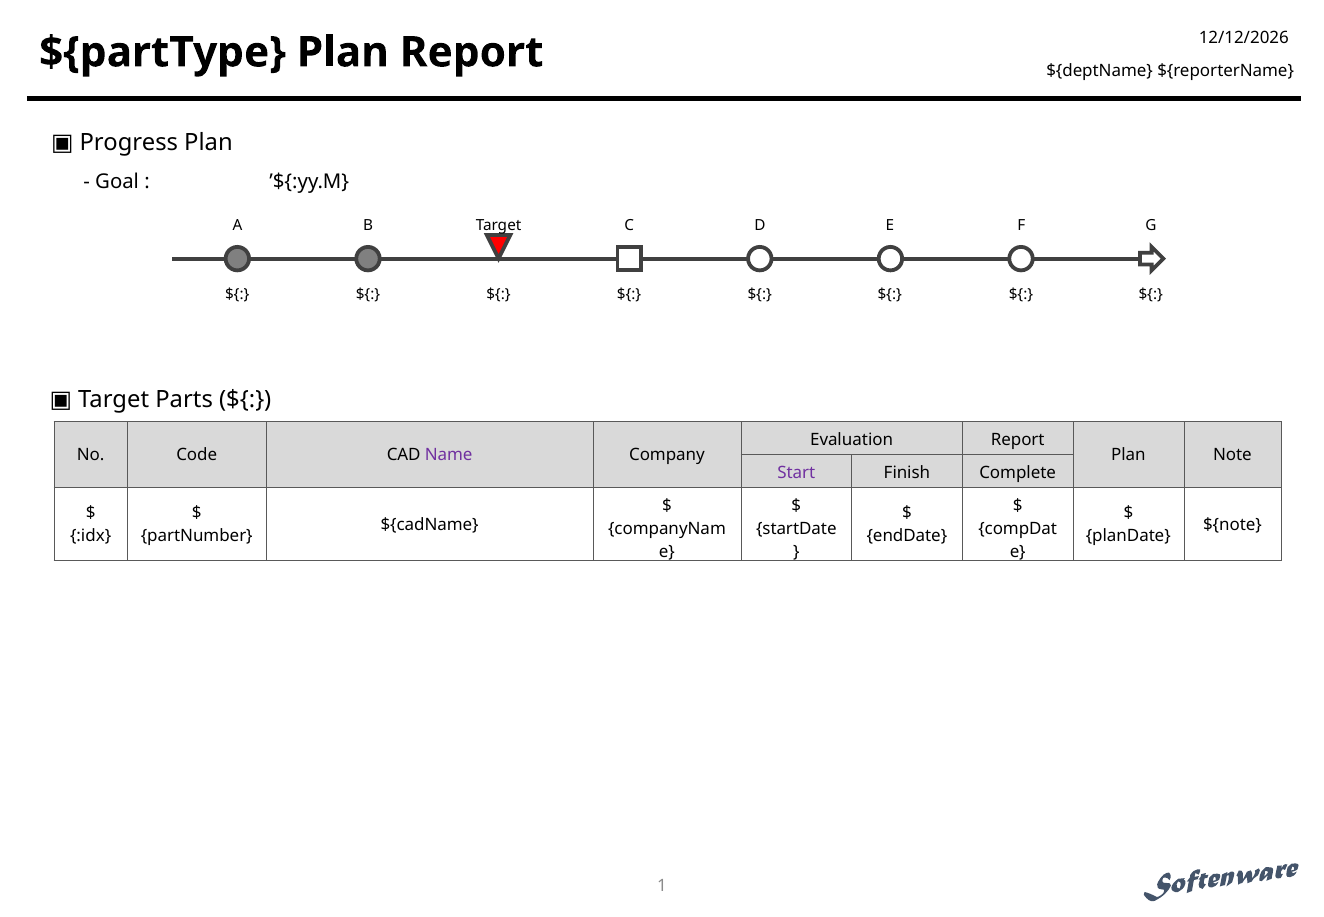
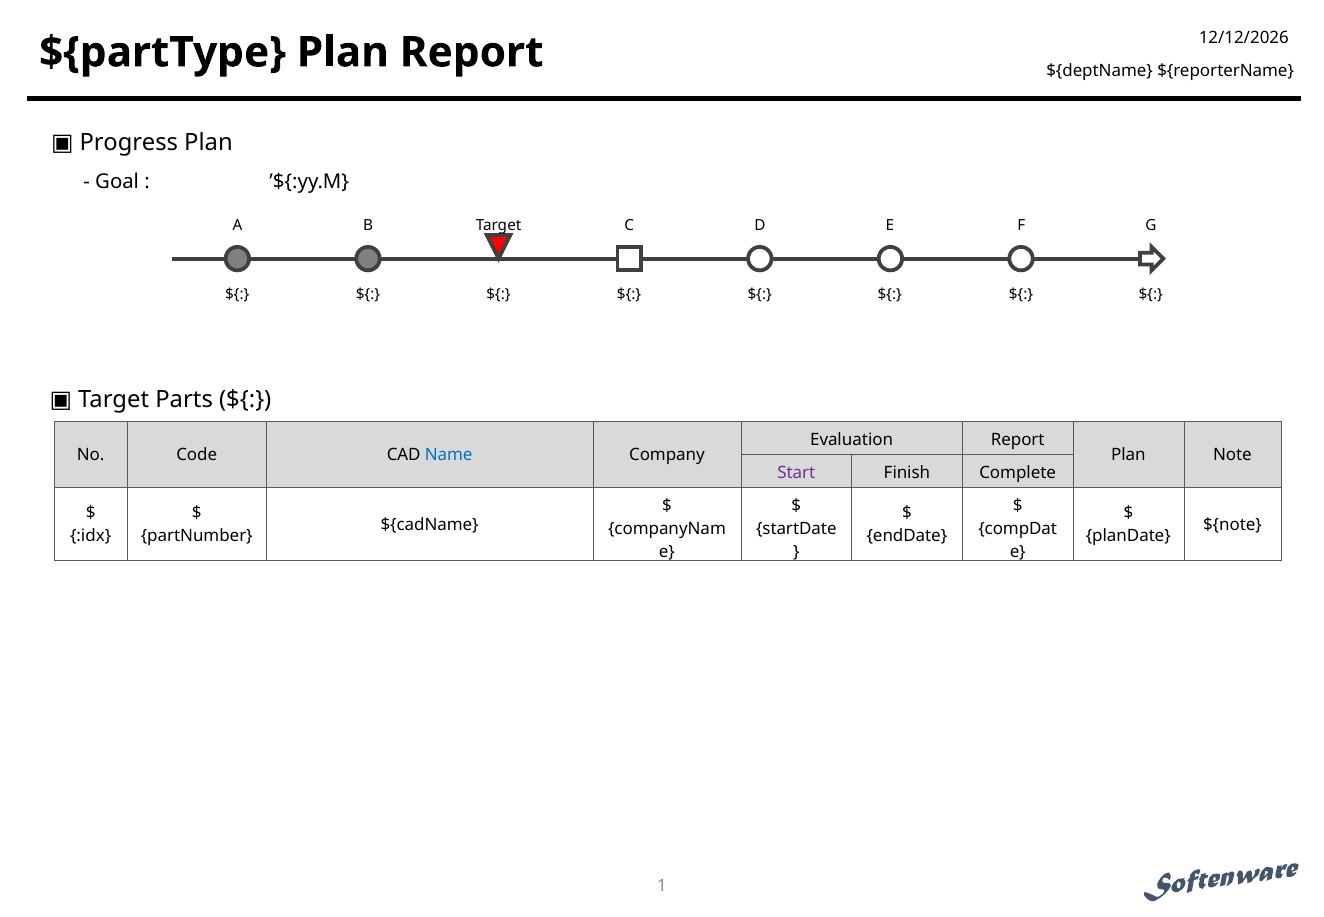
Name colour: purple -> blue
